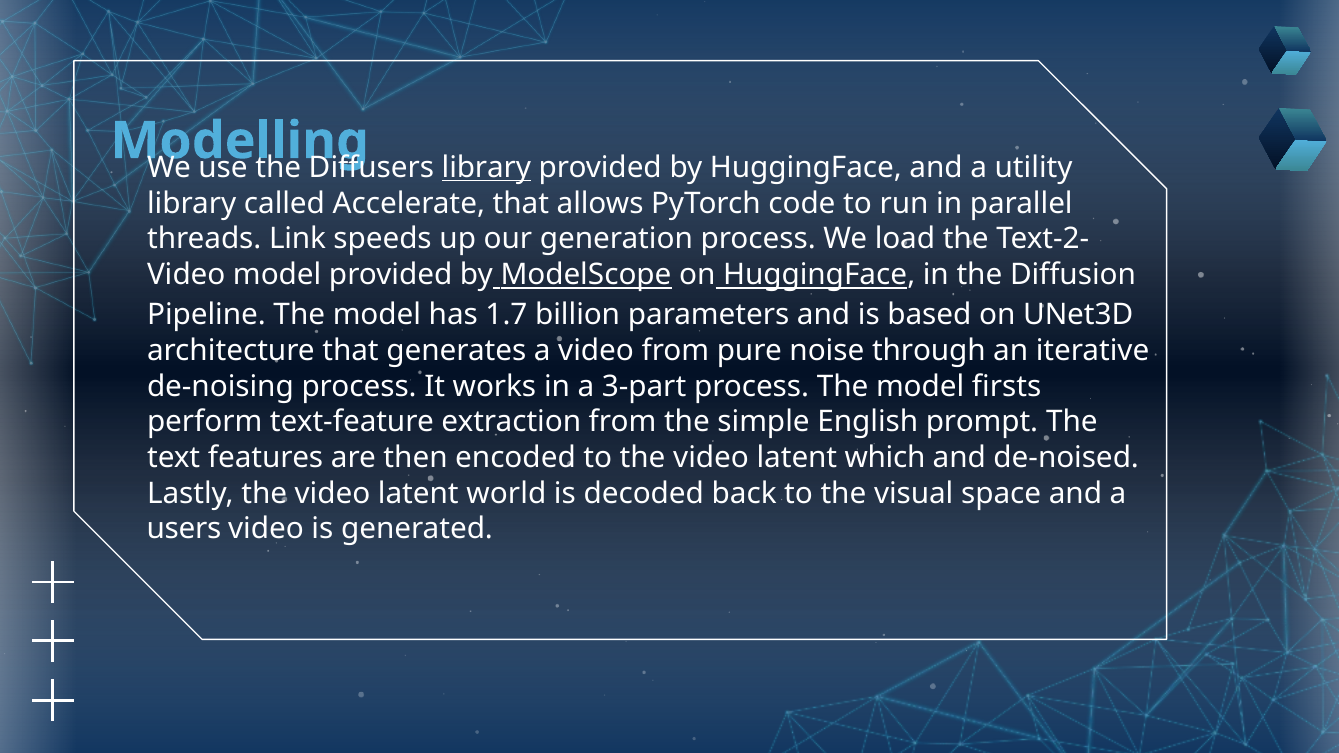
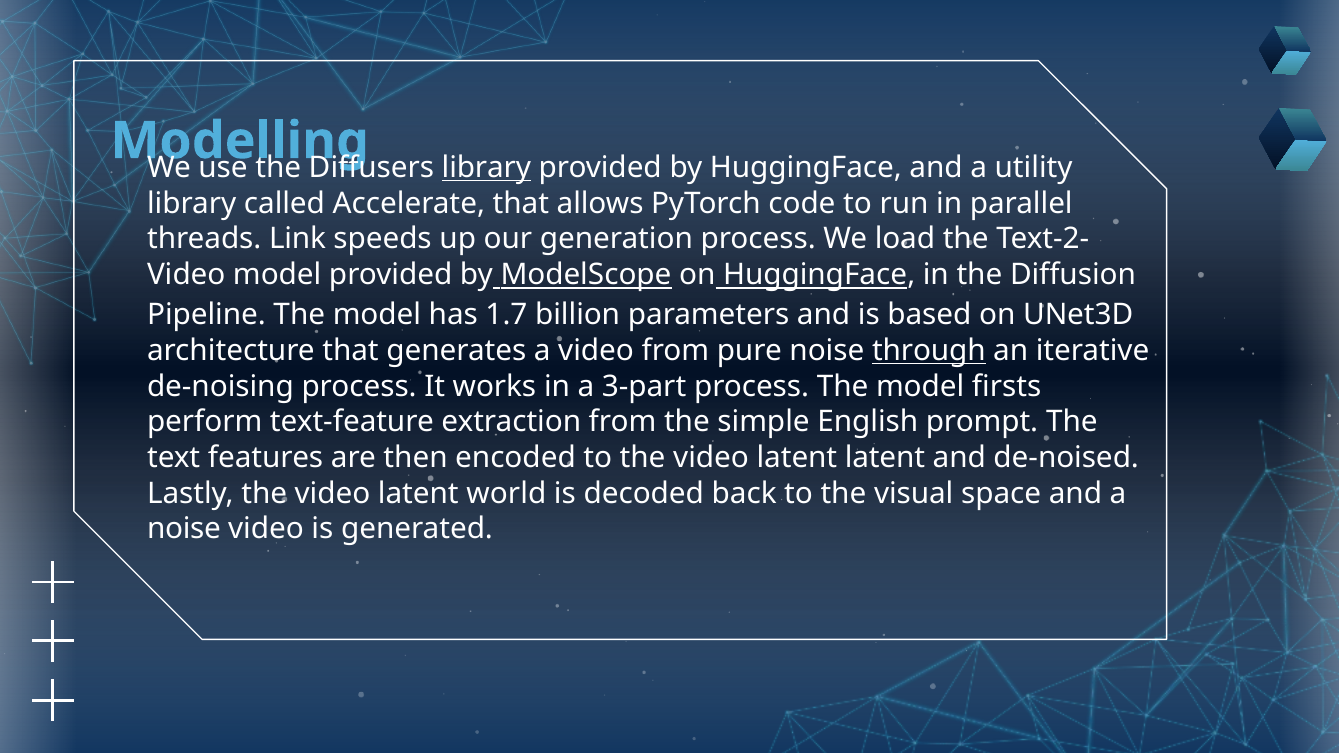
through underline: none -> present
latent which: which -> latent
users at (184, 529): users -> noise
